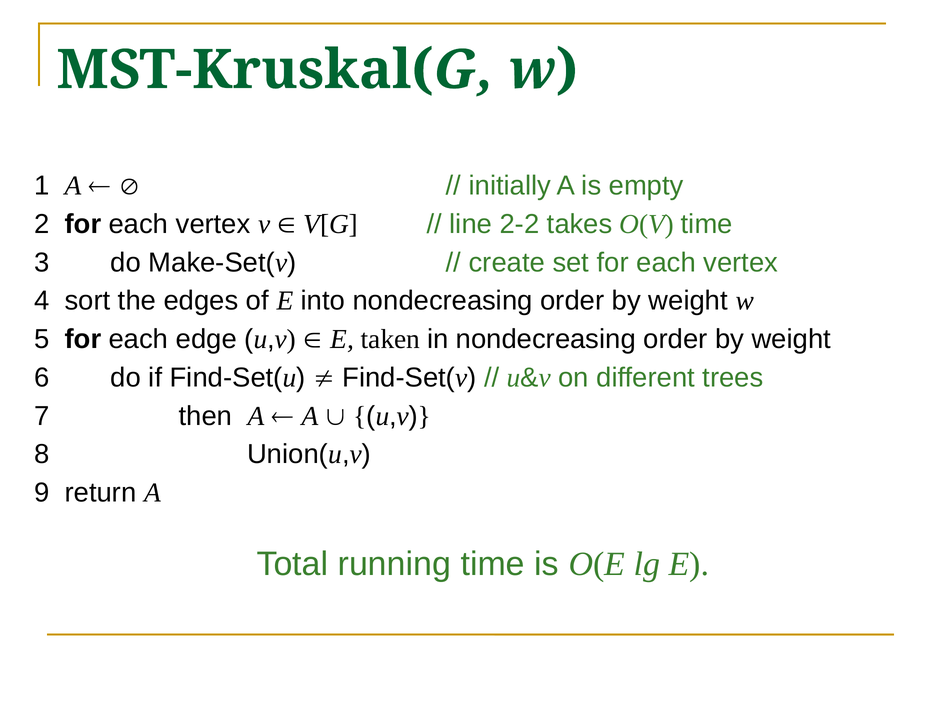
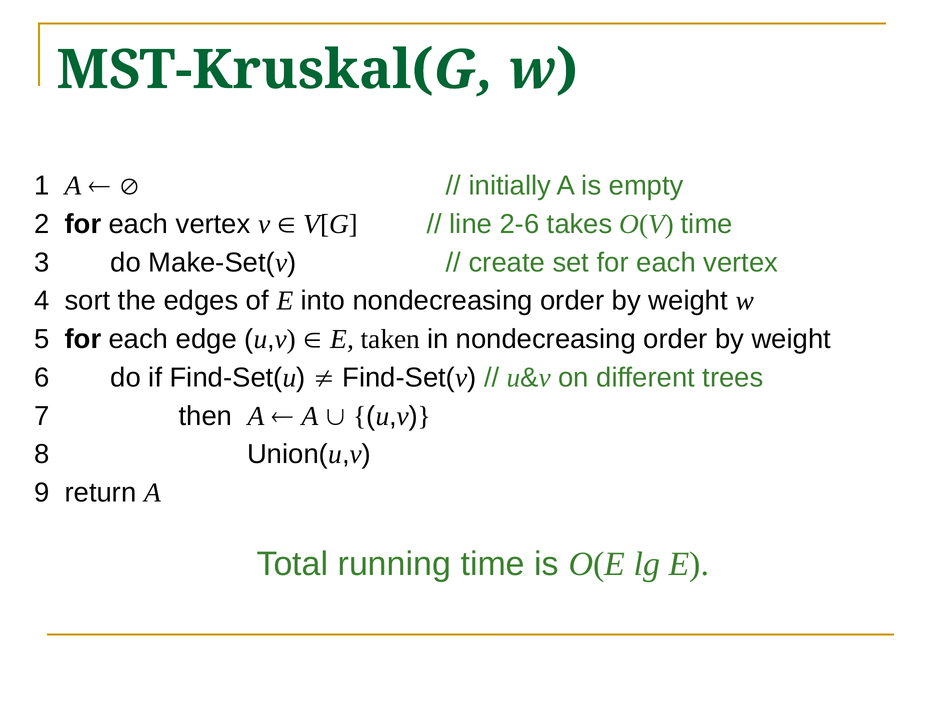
2-2: 2-2 -> 2-6
